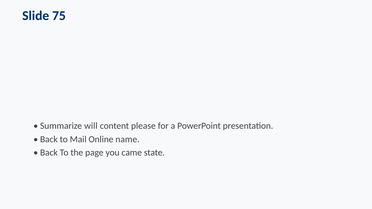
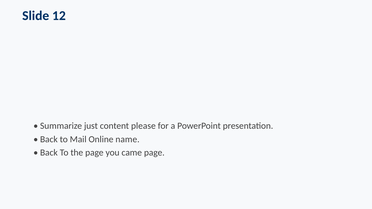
75: 75 -> 12
will: will -> just
came state: state -> page
